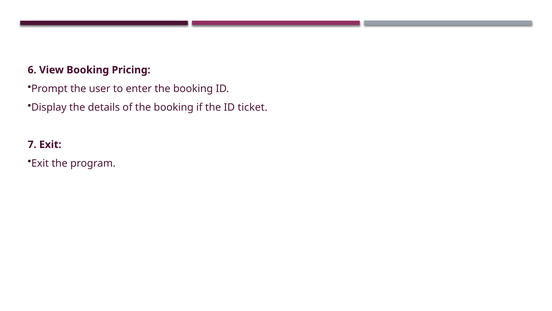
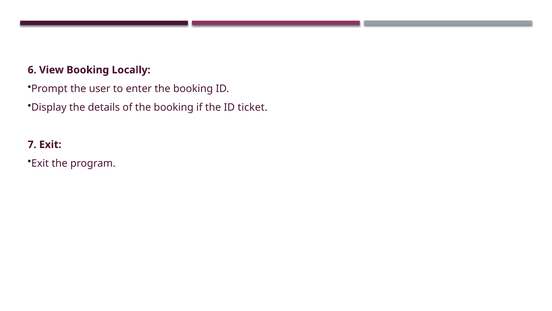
Pricing: Pricing -> Locally
